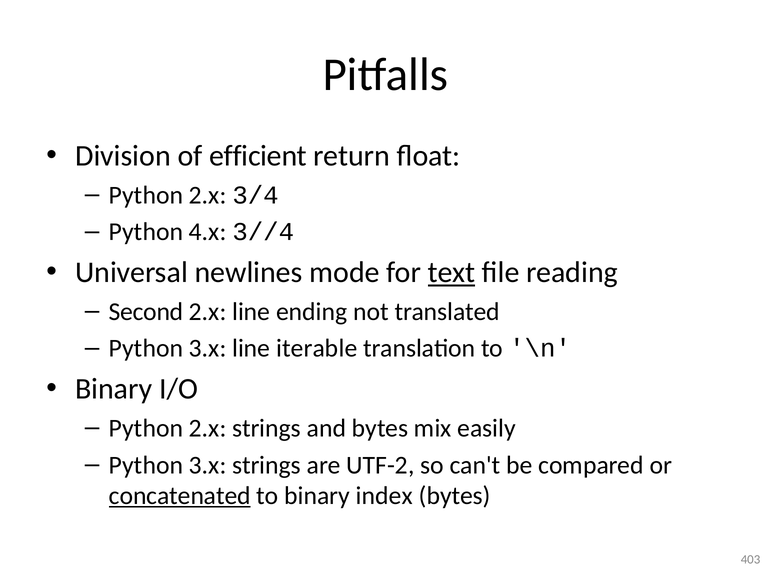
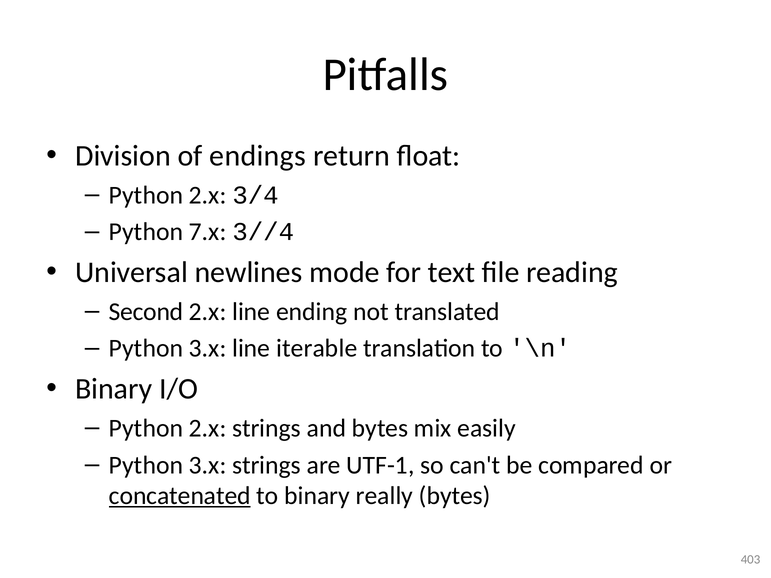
efficient: efficient -> endings
4.x: 4.x -> 7.x
text underline: present -> none
UTF-2: UTF-2 -> UTF-1
index: index -> really
